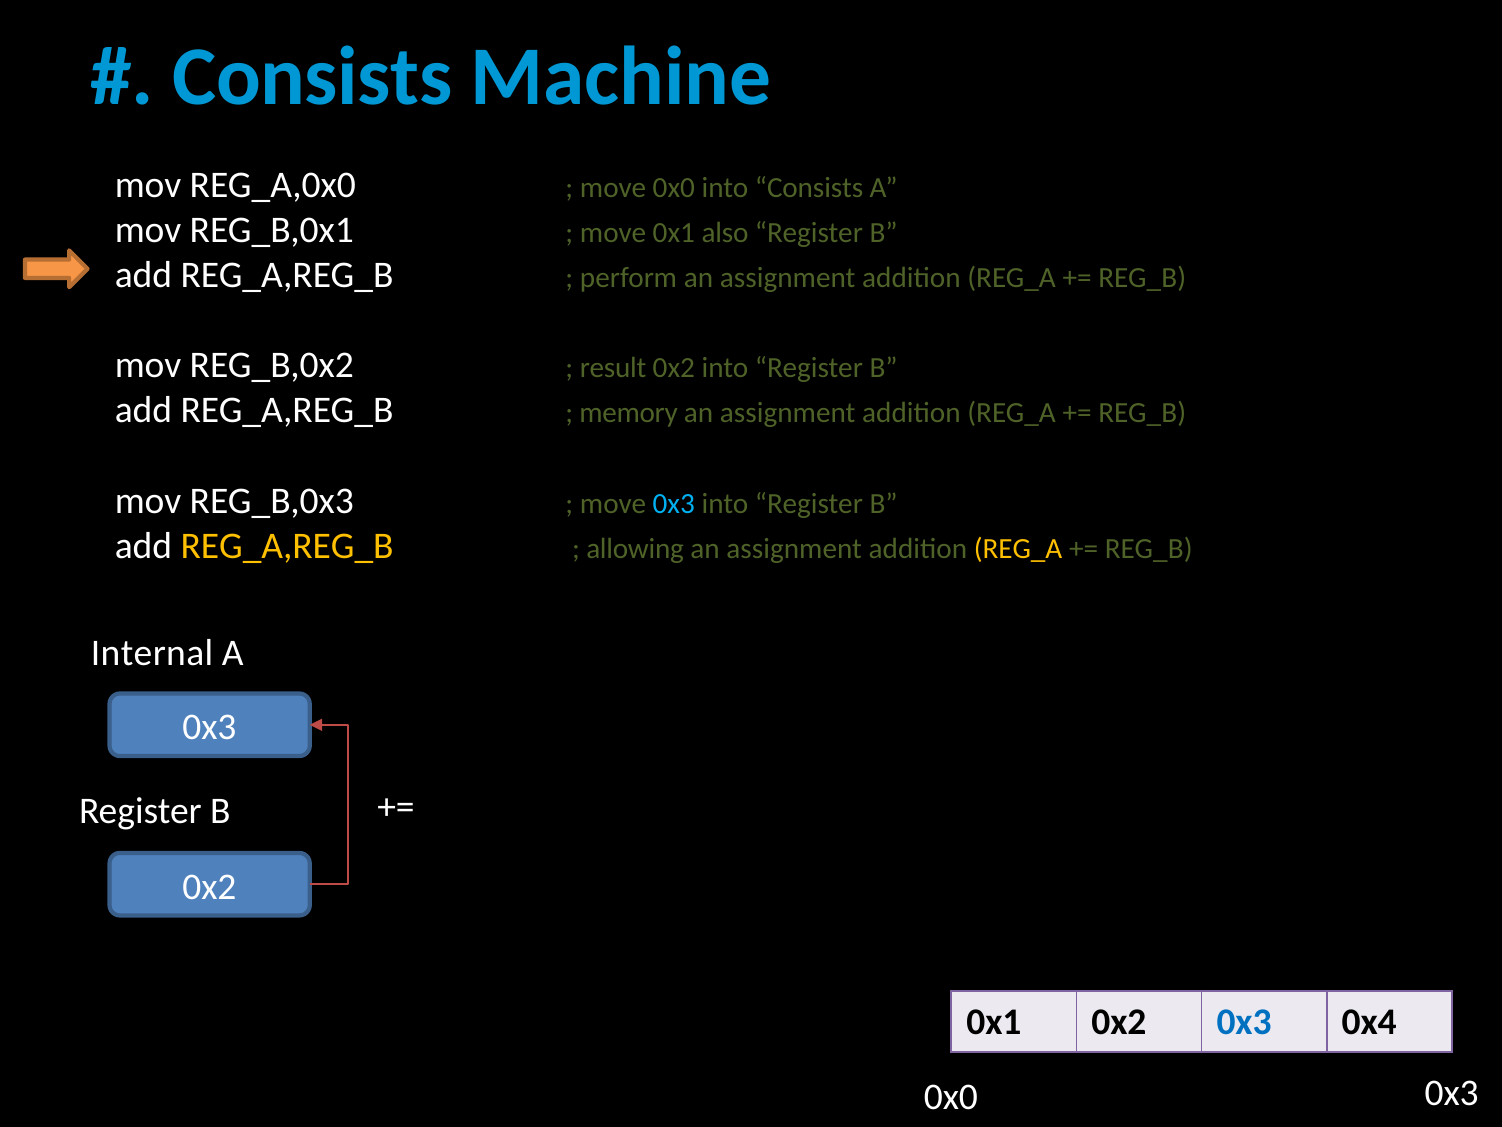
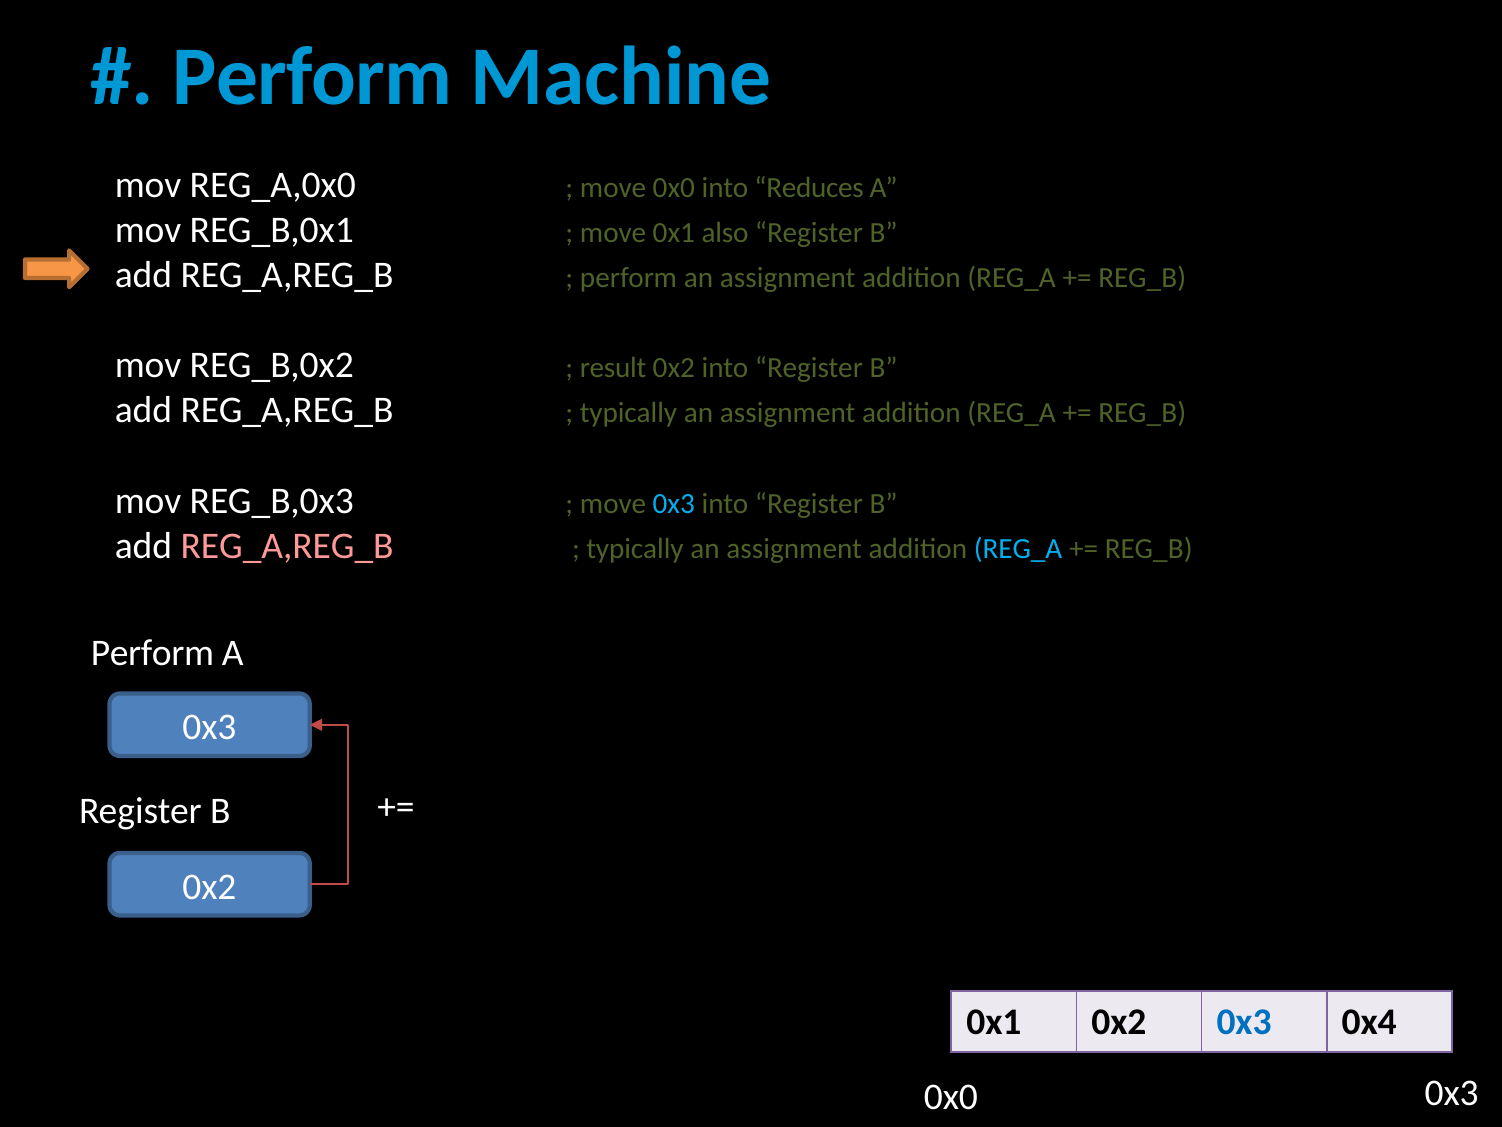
Consists at (312, 77): Consists -> Perform
into Consists: Consists -> Reduces
memory at (629, 413): memory -> typically
REG_A,REG_B at (287, 546) colour: yellow -> pink
allowing at (635, 548): allowing -> typically
REG_A at (1018, 548) colour: yellow -> light blue
Internal at (152, 653): Internal -> Perform
